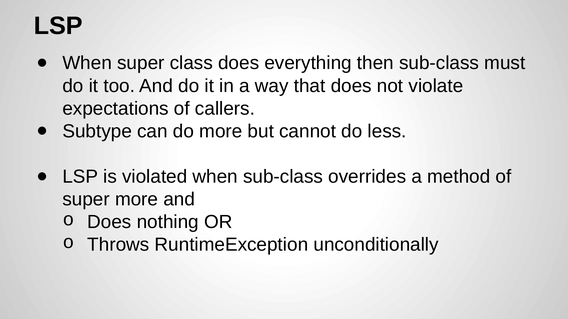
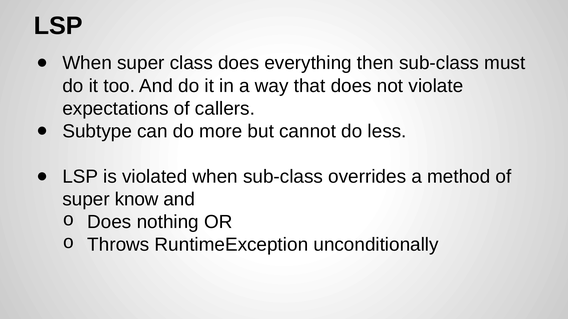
super more: more -> know
